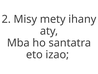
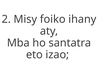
mety: mety -> foiko
